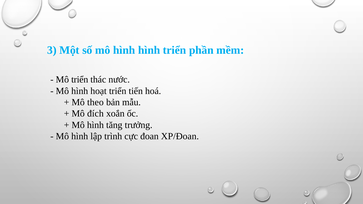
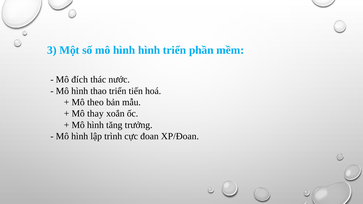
Mô triển: triển -> đích
hoạt: hoạt -> thao
đích: đích -> thay
